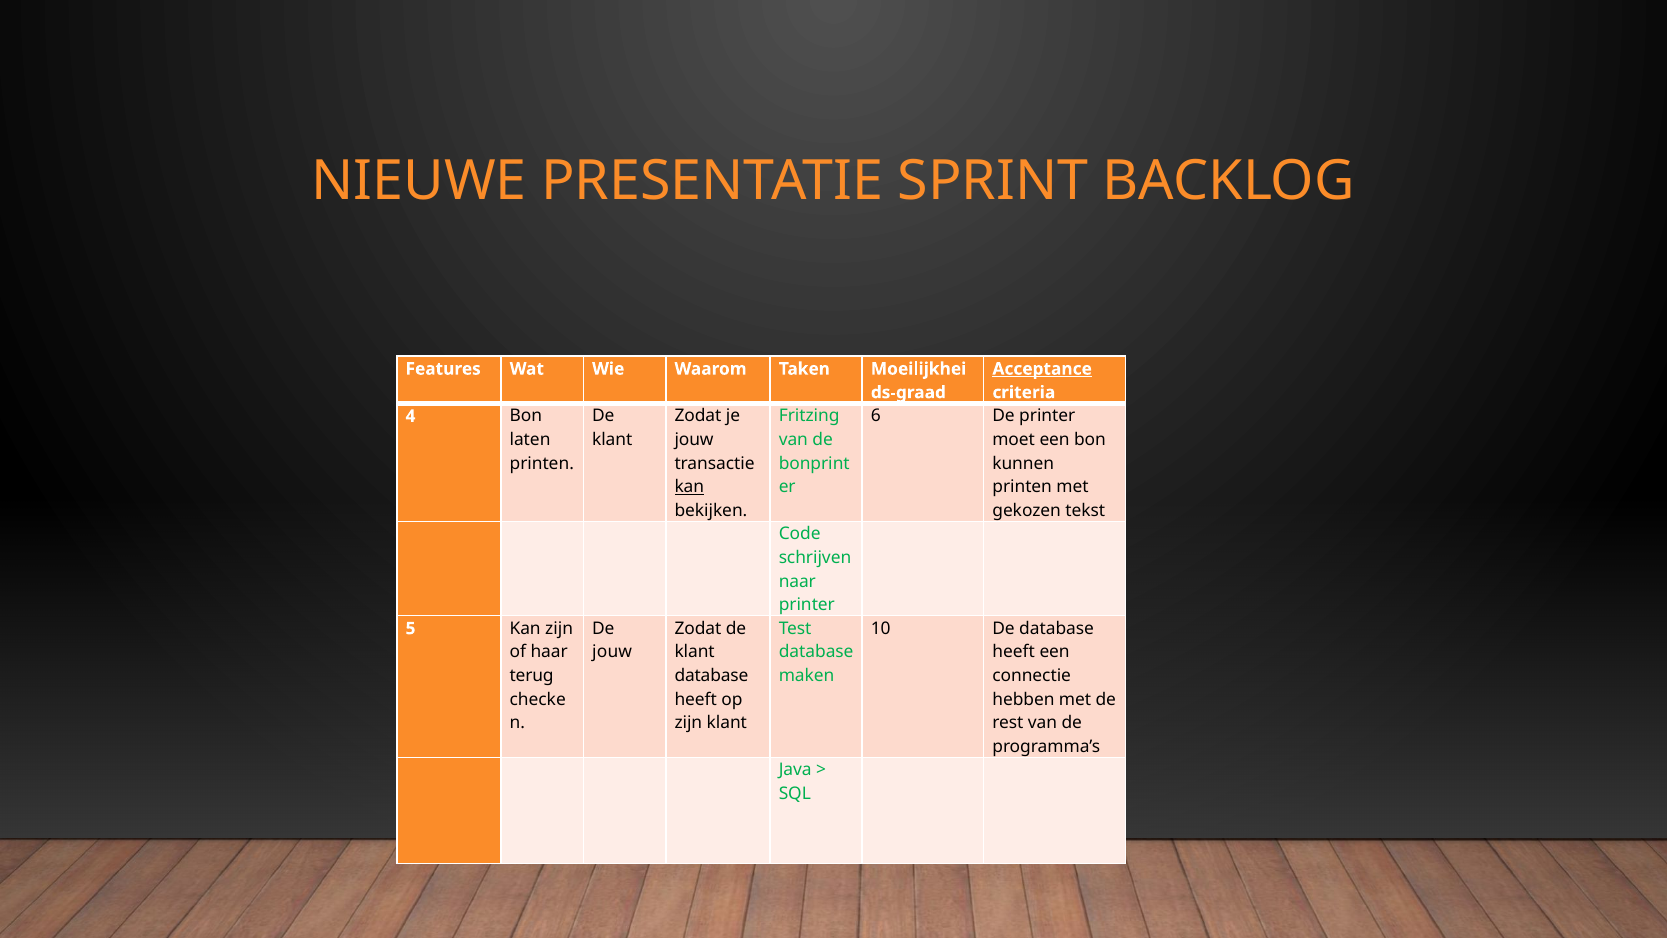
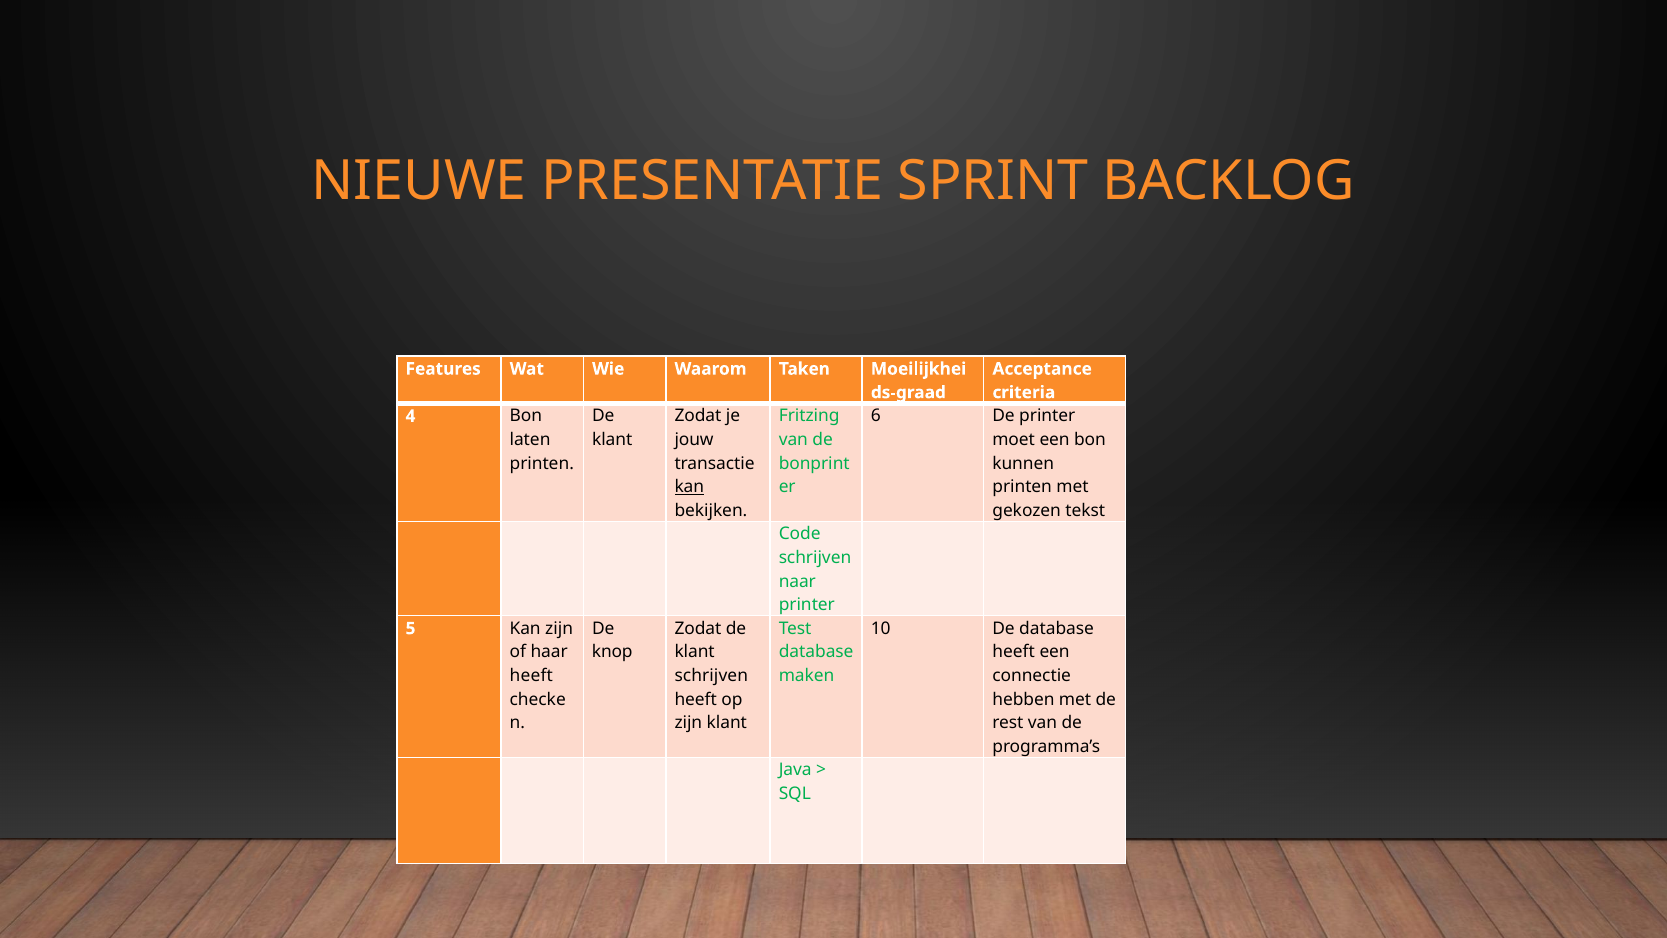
Acceptance underline: present -> none
jouw at (612, 652): jouw -> knop
terug at (532, 675): terug -> heeft
database at (711, 675): database -> schrijven
